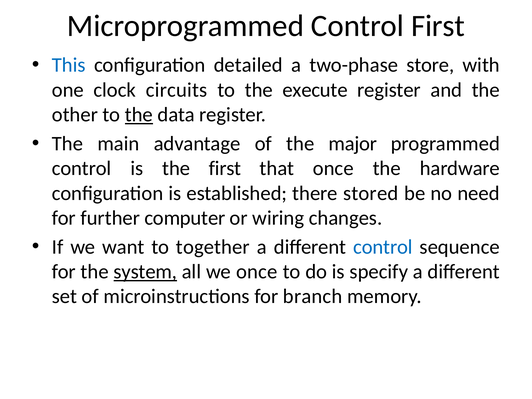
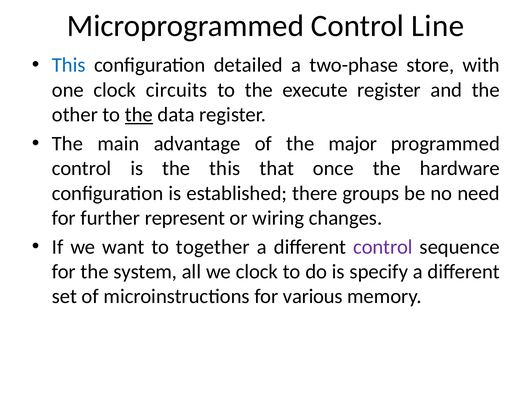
Control First: First -> Line
the first: first -> this
stored: stored -> groups
computer: computer -> represent
control at (383, 247) colour: blue -> purple
system underline: present -> none
we once: once -> clock
branch: branch -> various
